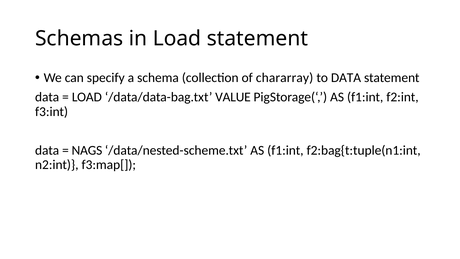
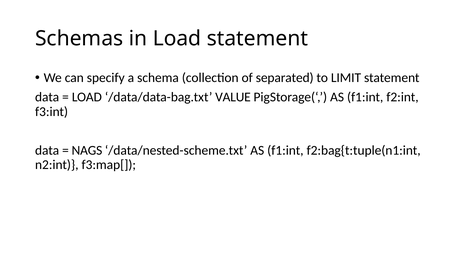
chararray: chararray -> separated
to DATA: DATA -> LIMIT
